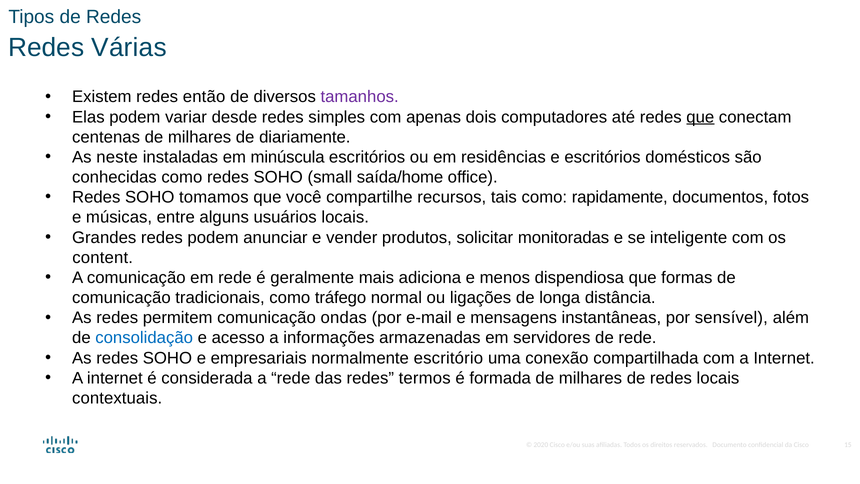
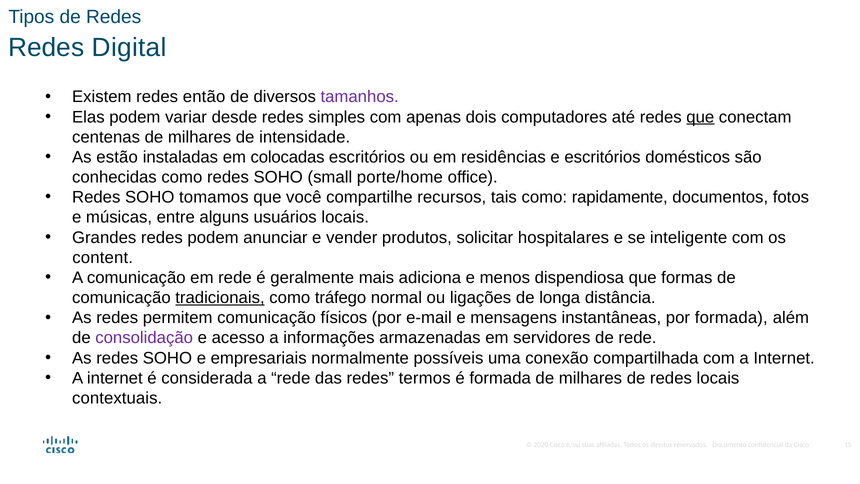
Várias: Várias -> Digital
diariamente: diariamente -> intensidade
neste: neste -> estão
minúscula: minúscula -> colocadas
saída/home: saída/home -> porte/home
monitoradas: monitoradas -> hospitalares
tradicionais underline: none -> present
ondas: ondas -> físicos
por sensível: sensível -> formada
consolidação colour: blue -> purple
escritório: escritório -> possíveis
